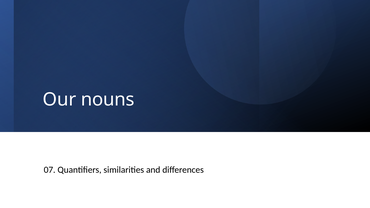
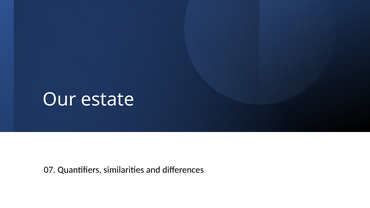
nouns: nouns -> estate
